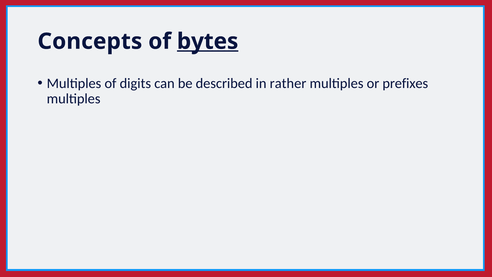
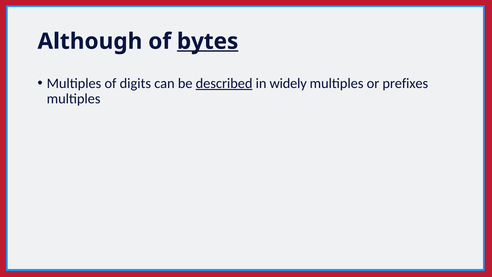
Concepts: Concepts -> Although
described underline: none -> present
rather: rather -> widely
